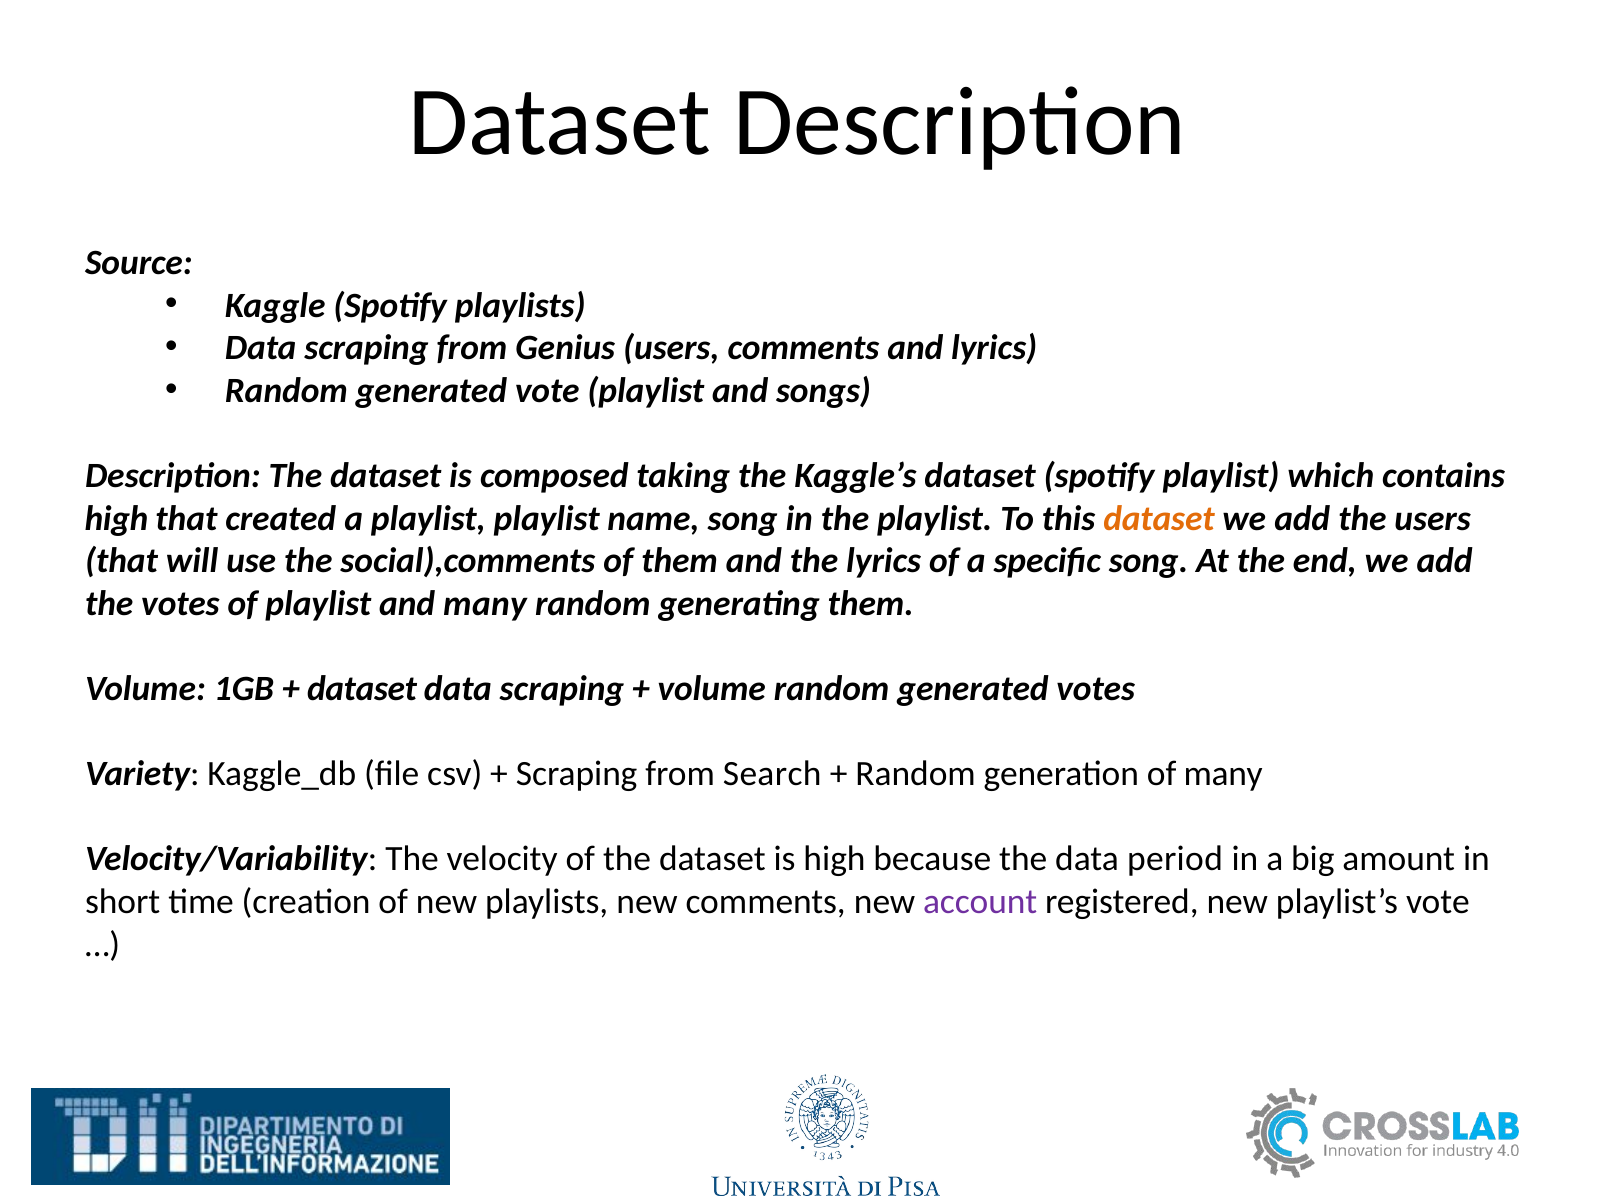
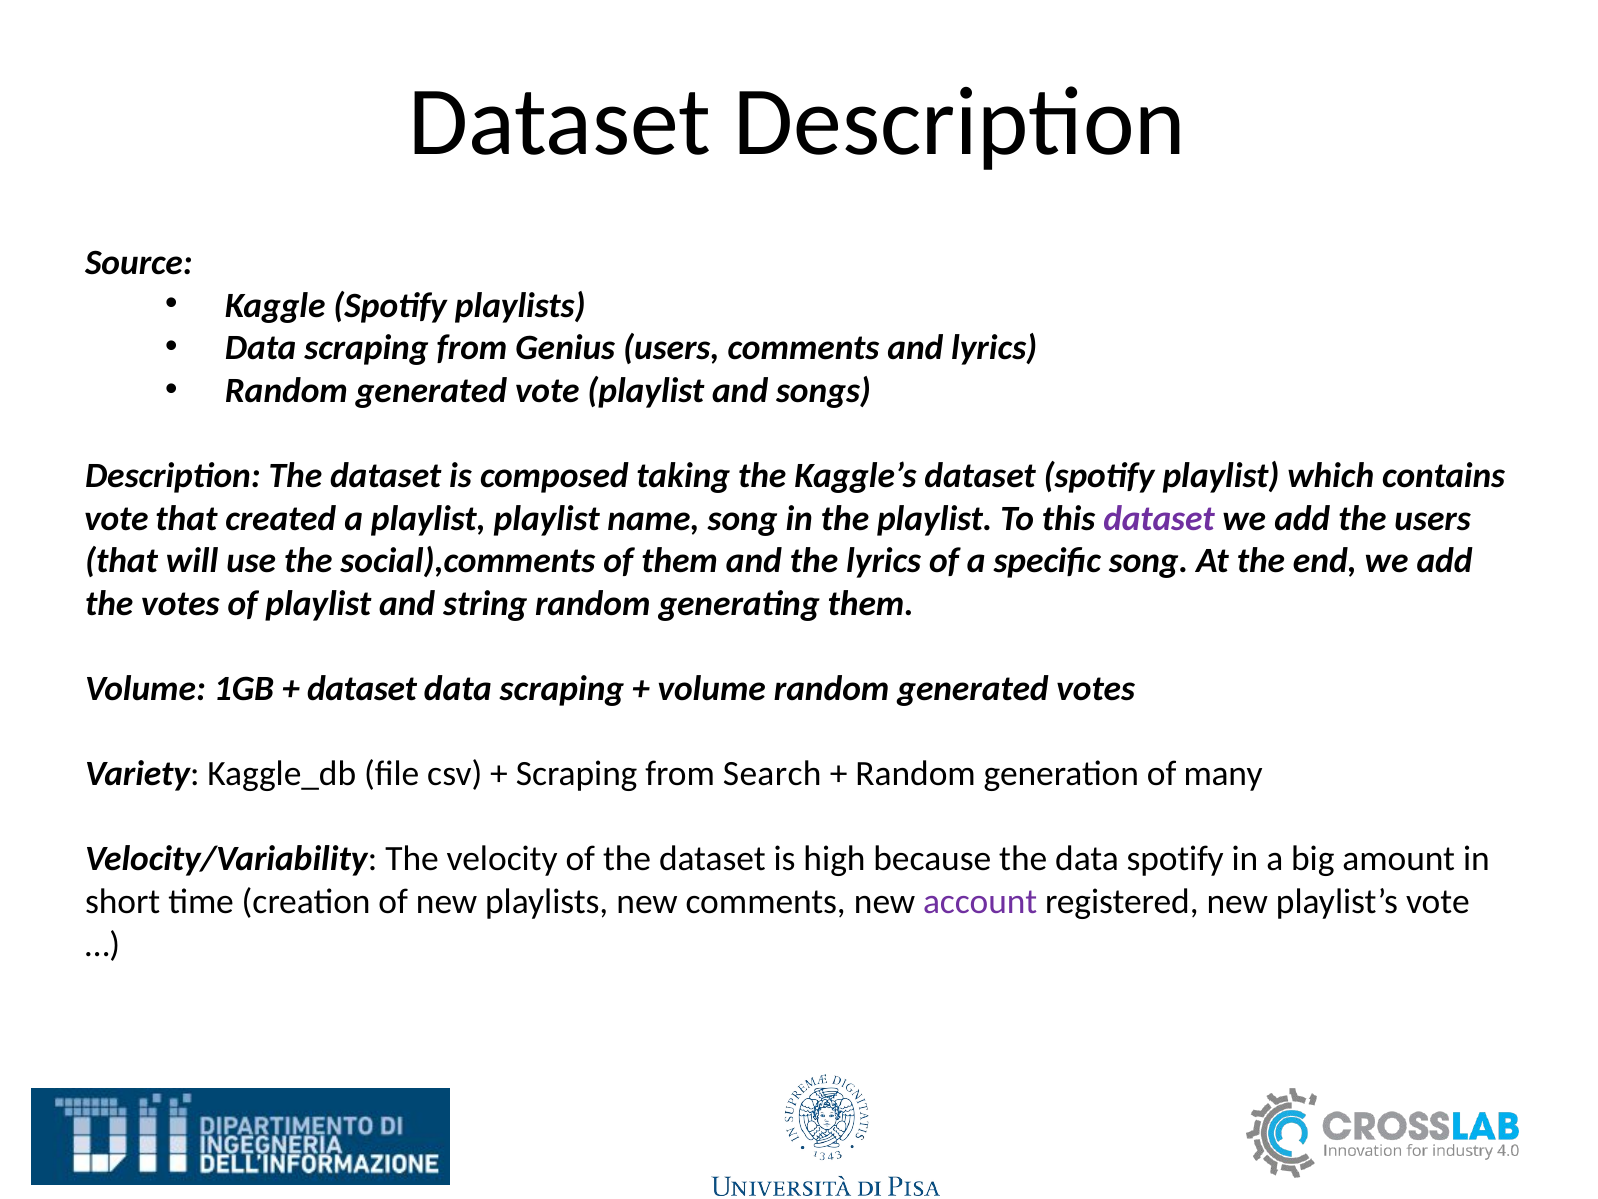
high at (116, 518): high -> vote
dataset at (1159, 518) colour: orange -> purple
and many: many -> string
data period: period -> spotify
